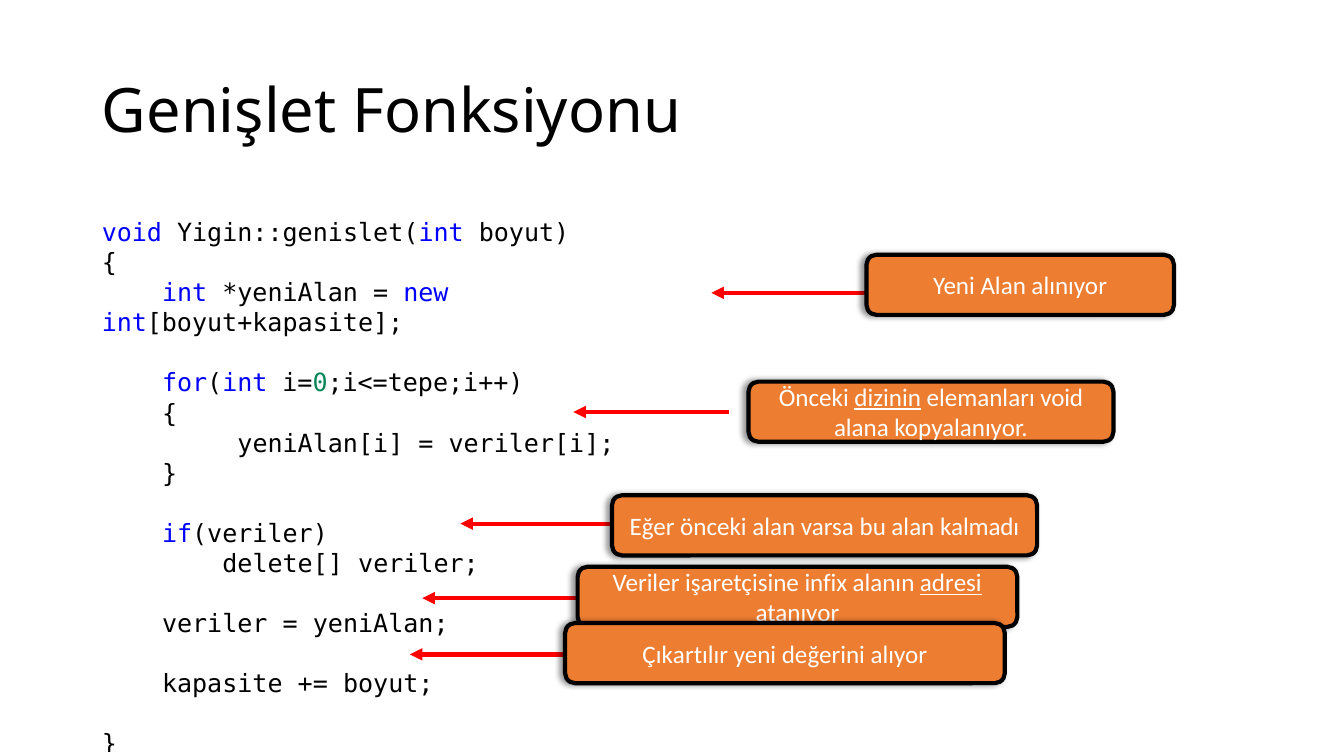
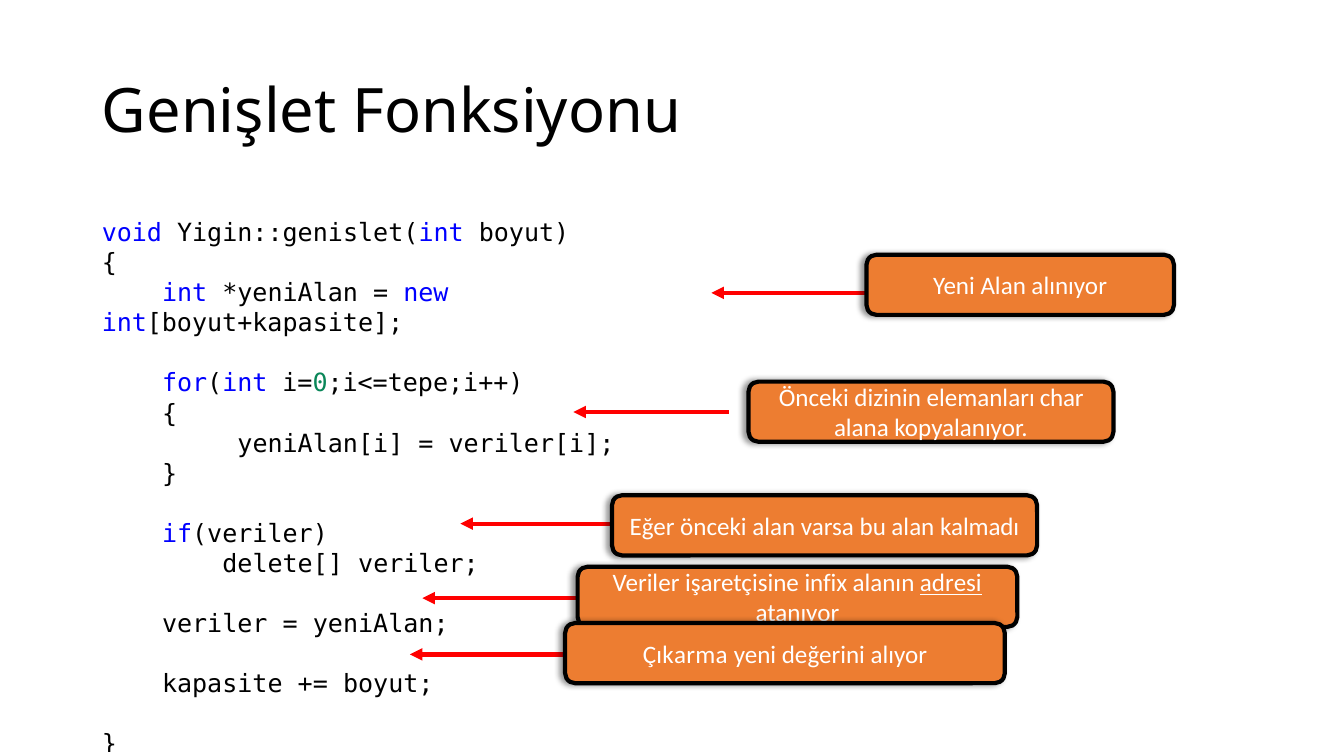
dizinin underline: present -> none
elemanları void: void -> char
Çıkartılır: Çıkartılır -> Çıkarma
